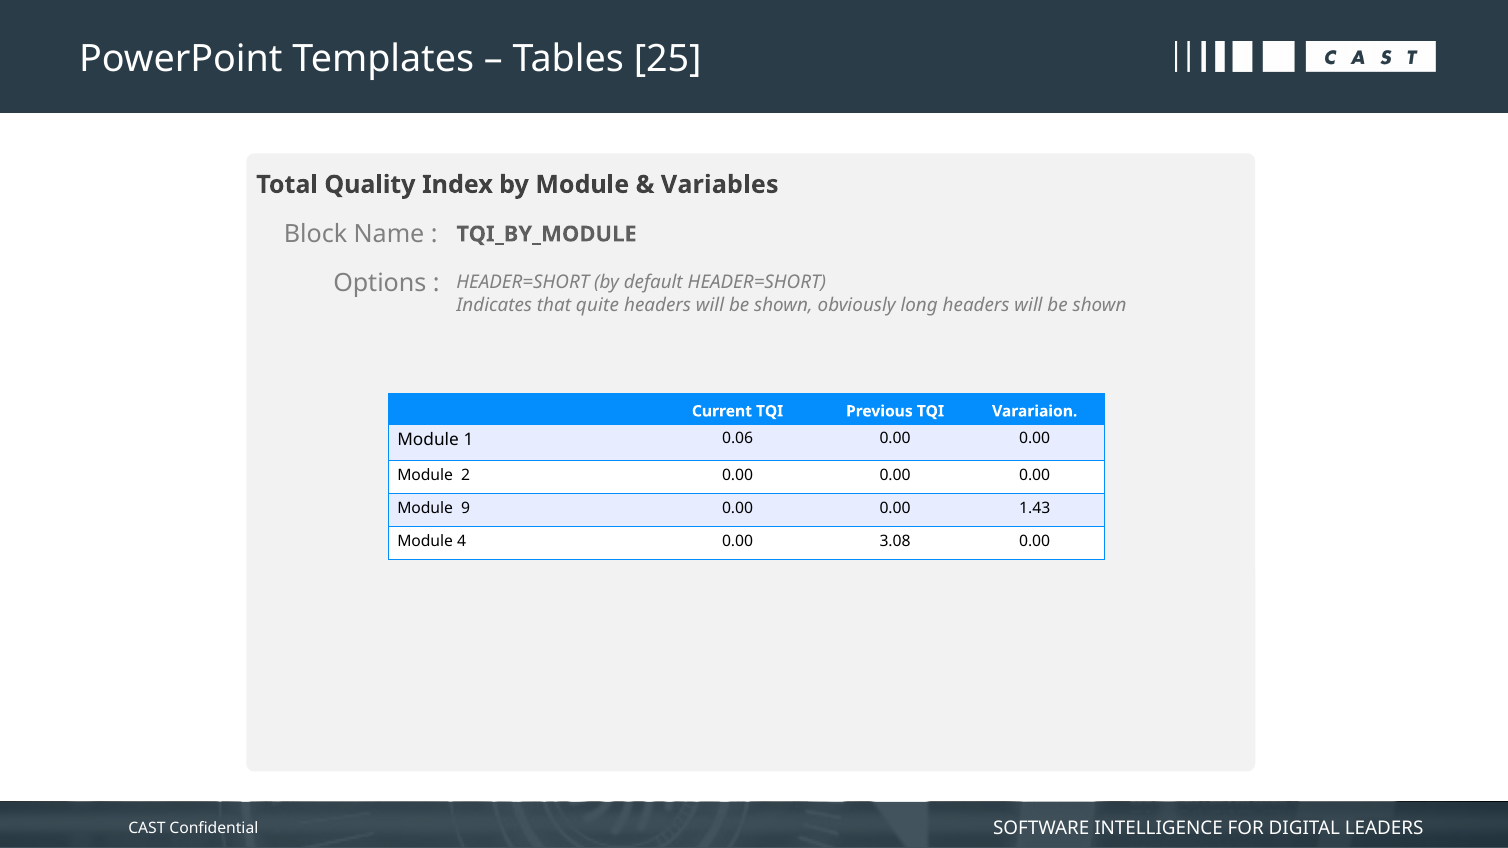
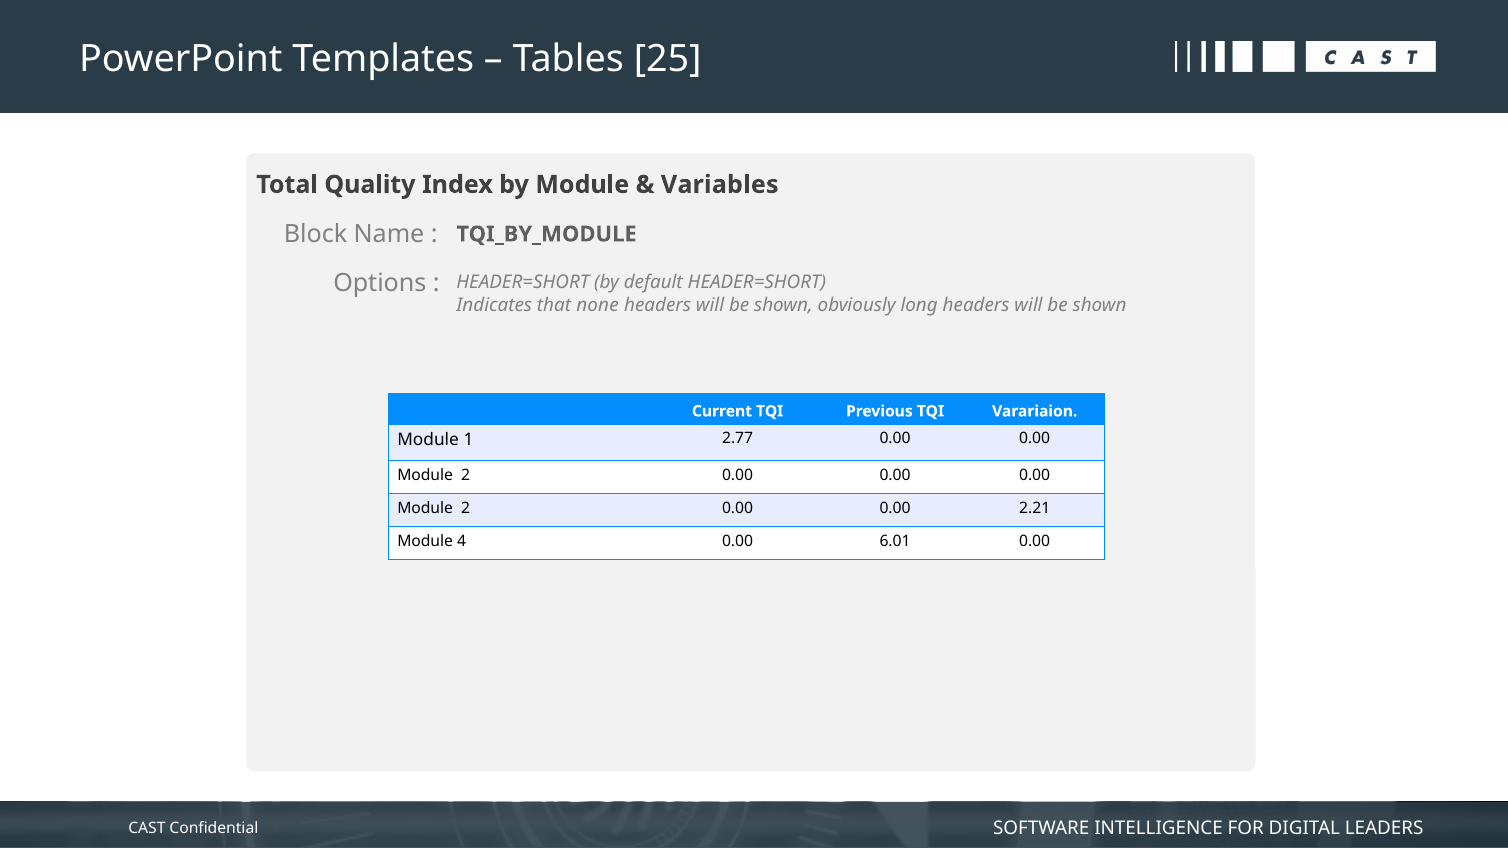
quite: quite -> none
0.06: 0.06 -> 2.77
9 at (466, 508): 9 -> 2
1.43: 1.43 -> 2.21
3.08: 3.08 -> 6.01
